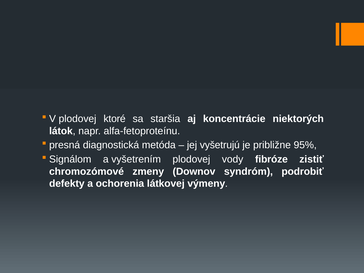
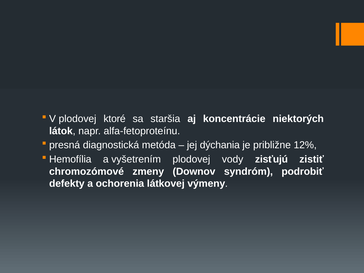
vyšetrujú: vyšetrujú -> dýchania
95%: 95% -> 12%
Signálom: Signálom -> Hemofília
fibróze: fibróze -> zisťujú
